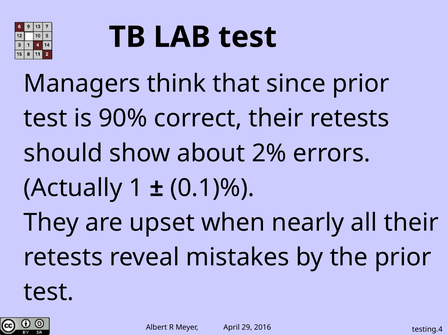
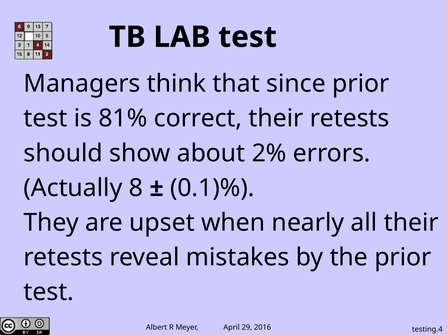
90%: 90% -> 81%
1: 1 -> 8
